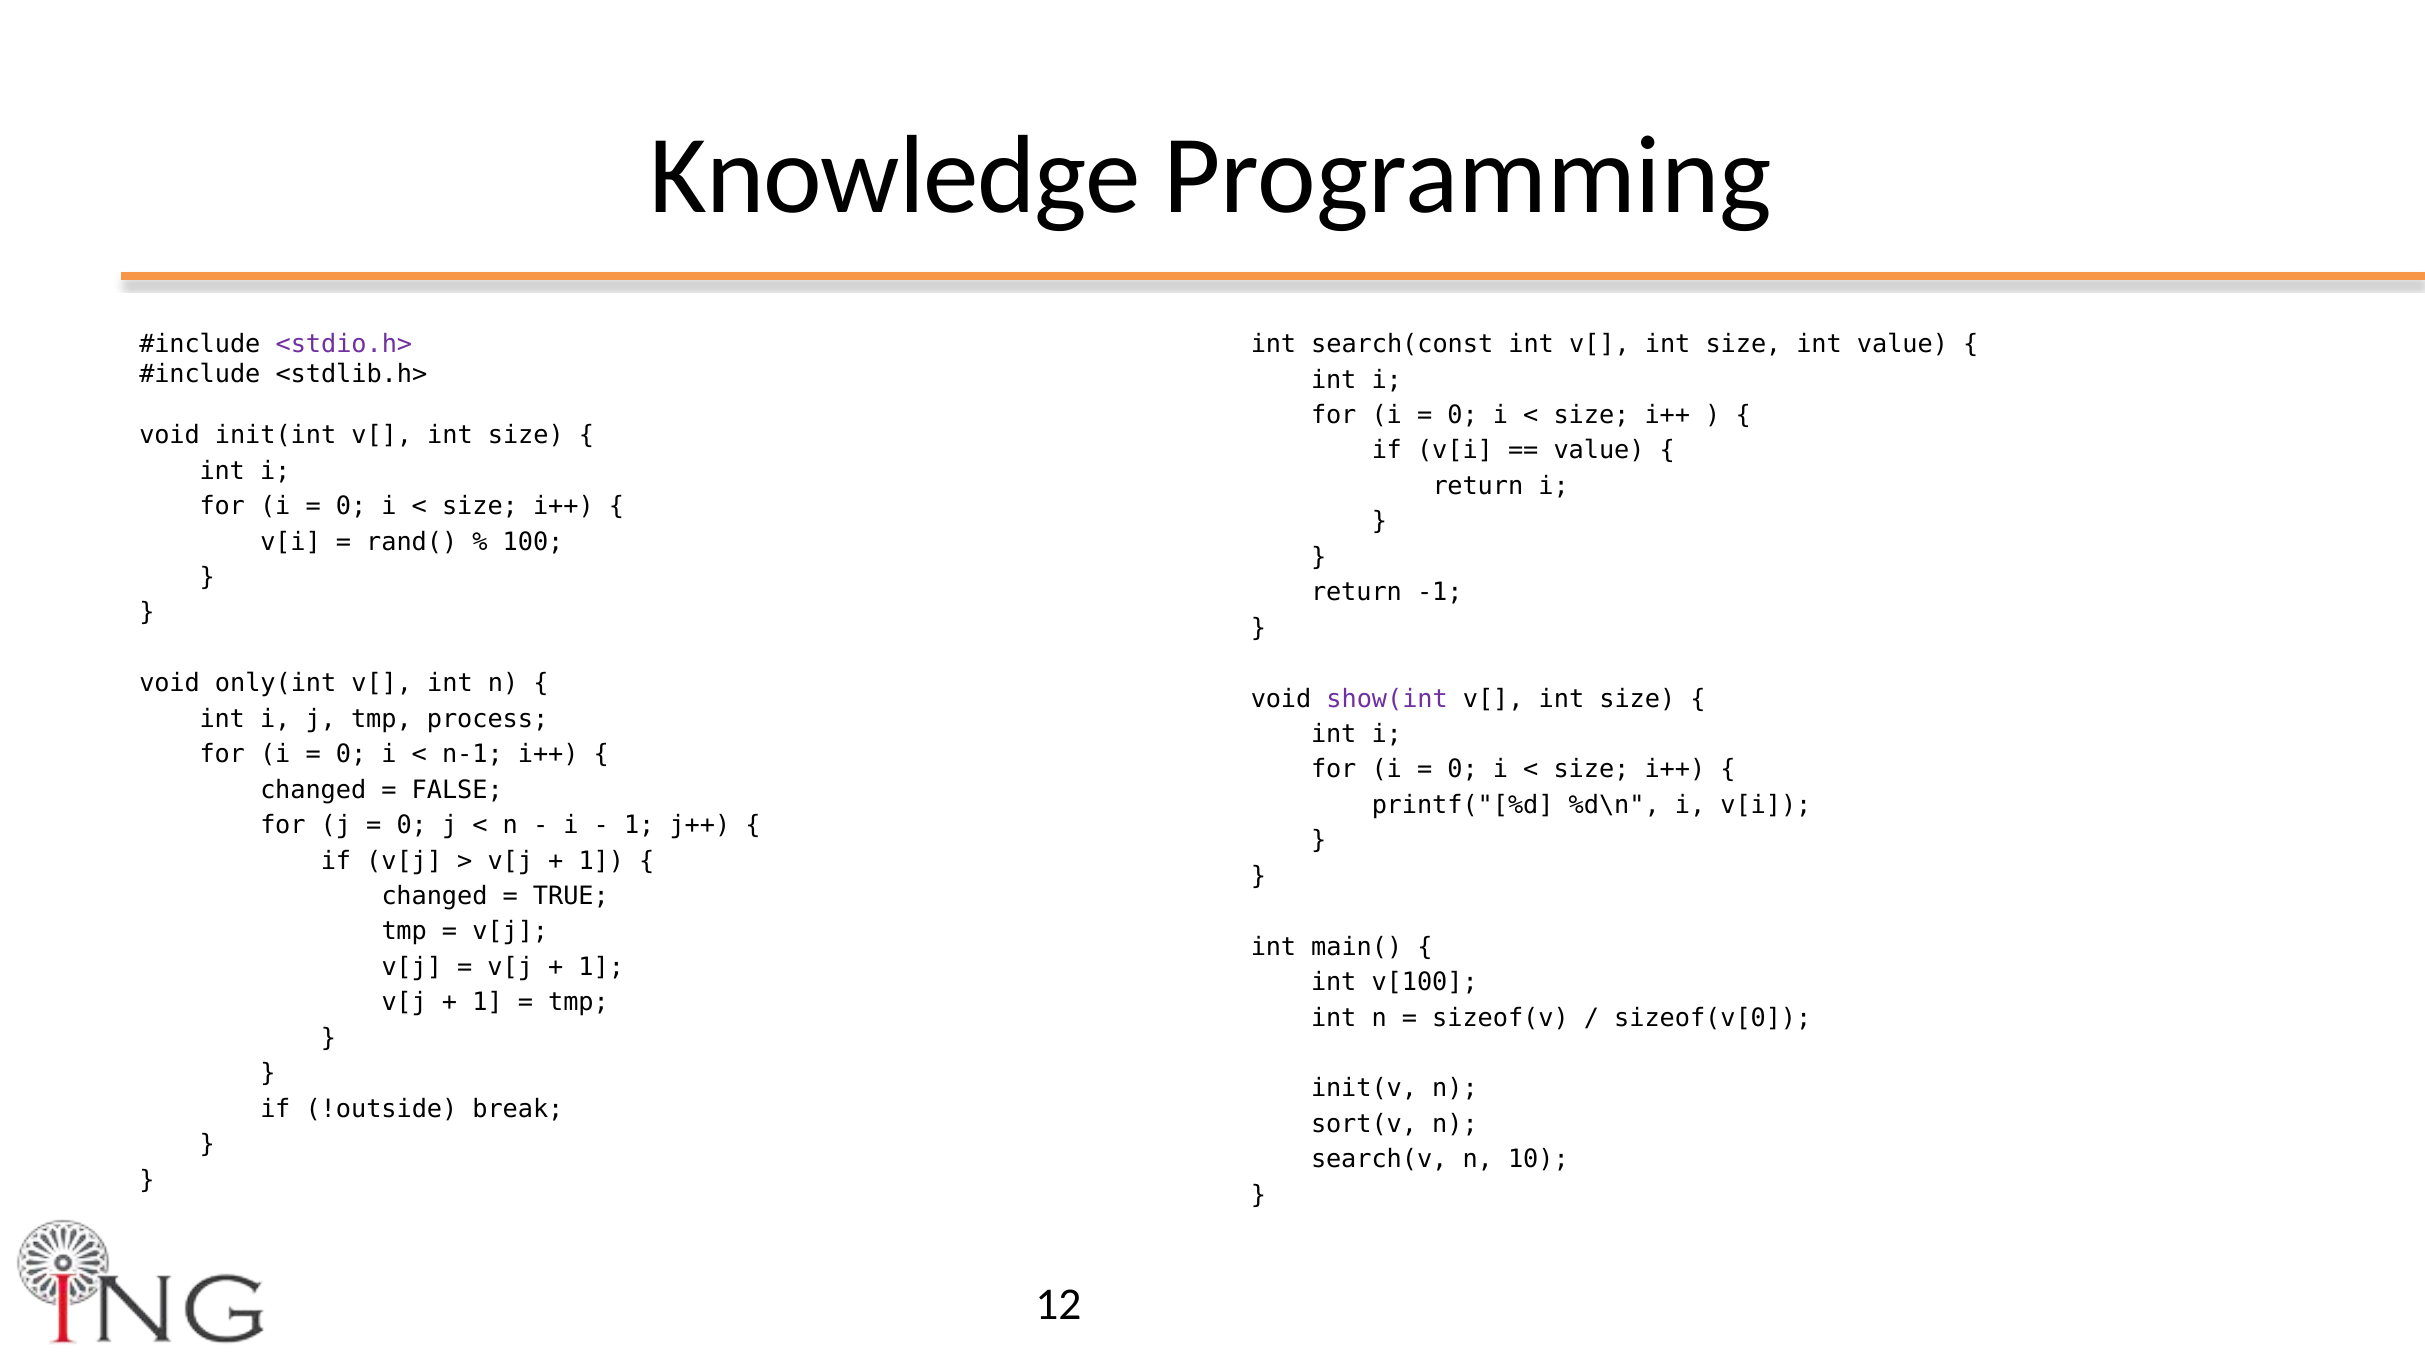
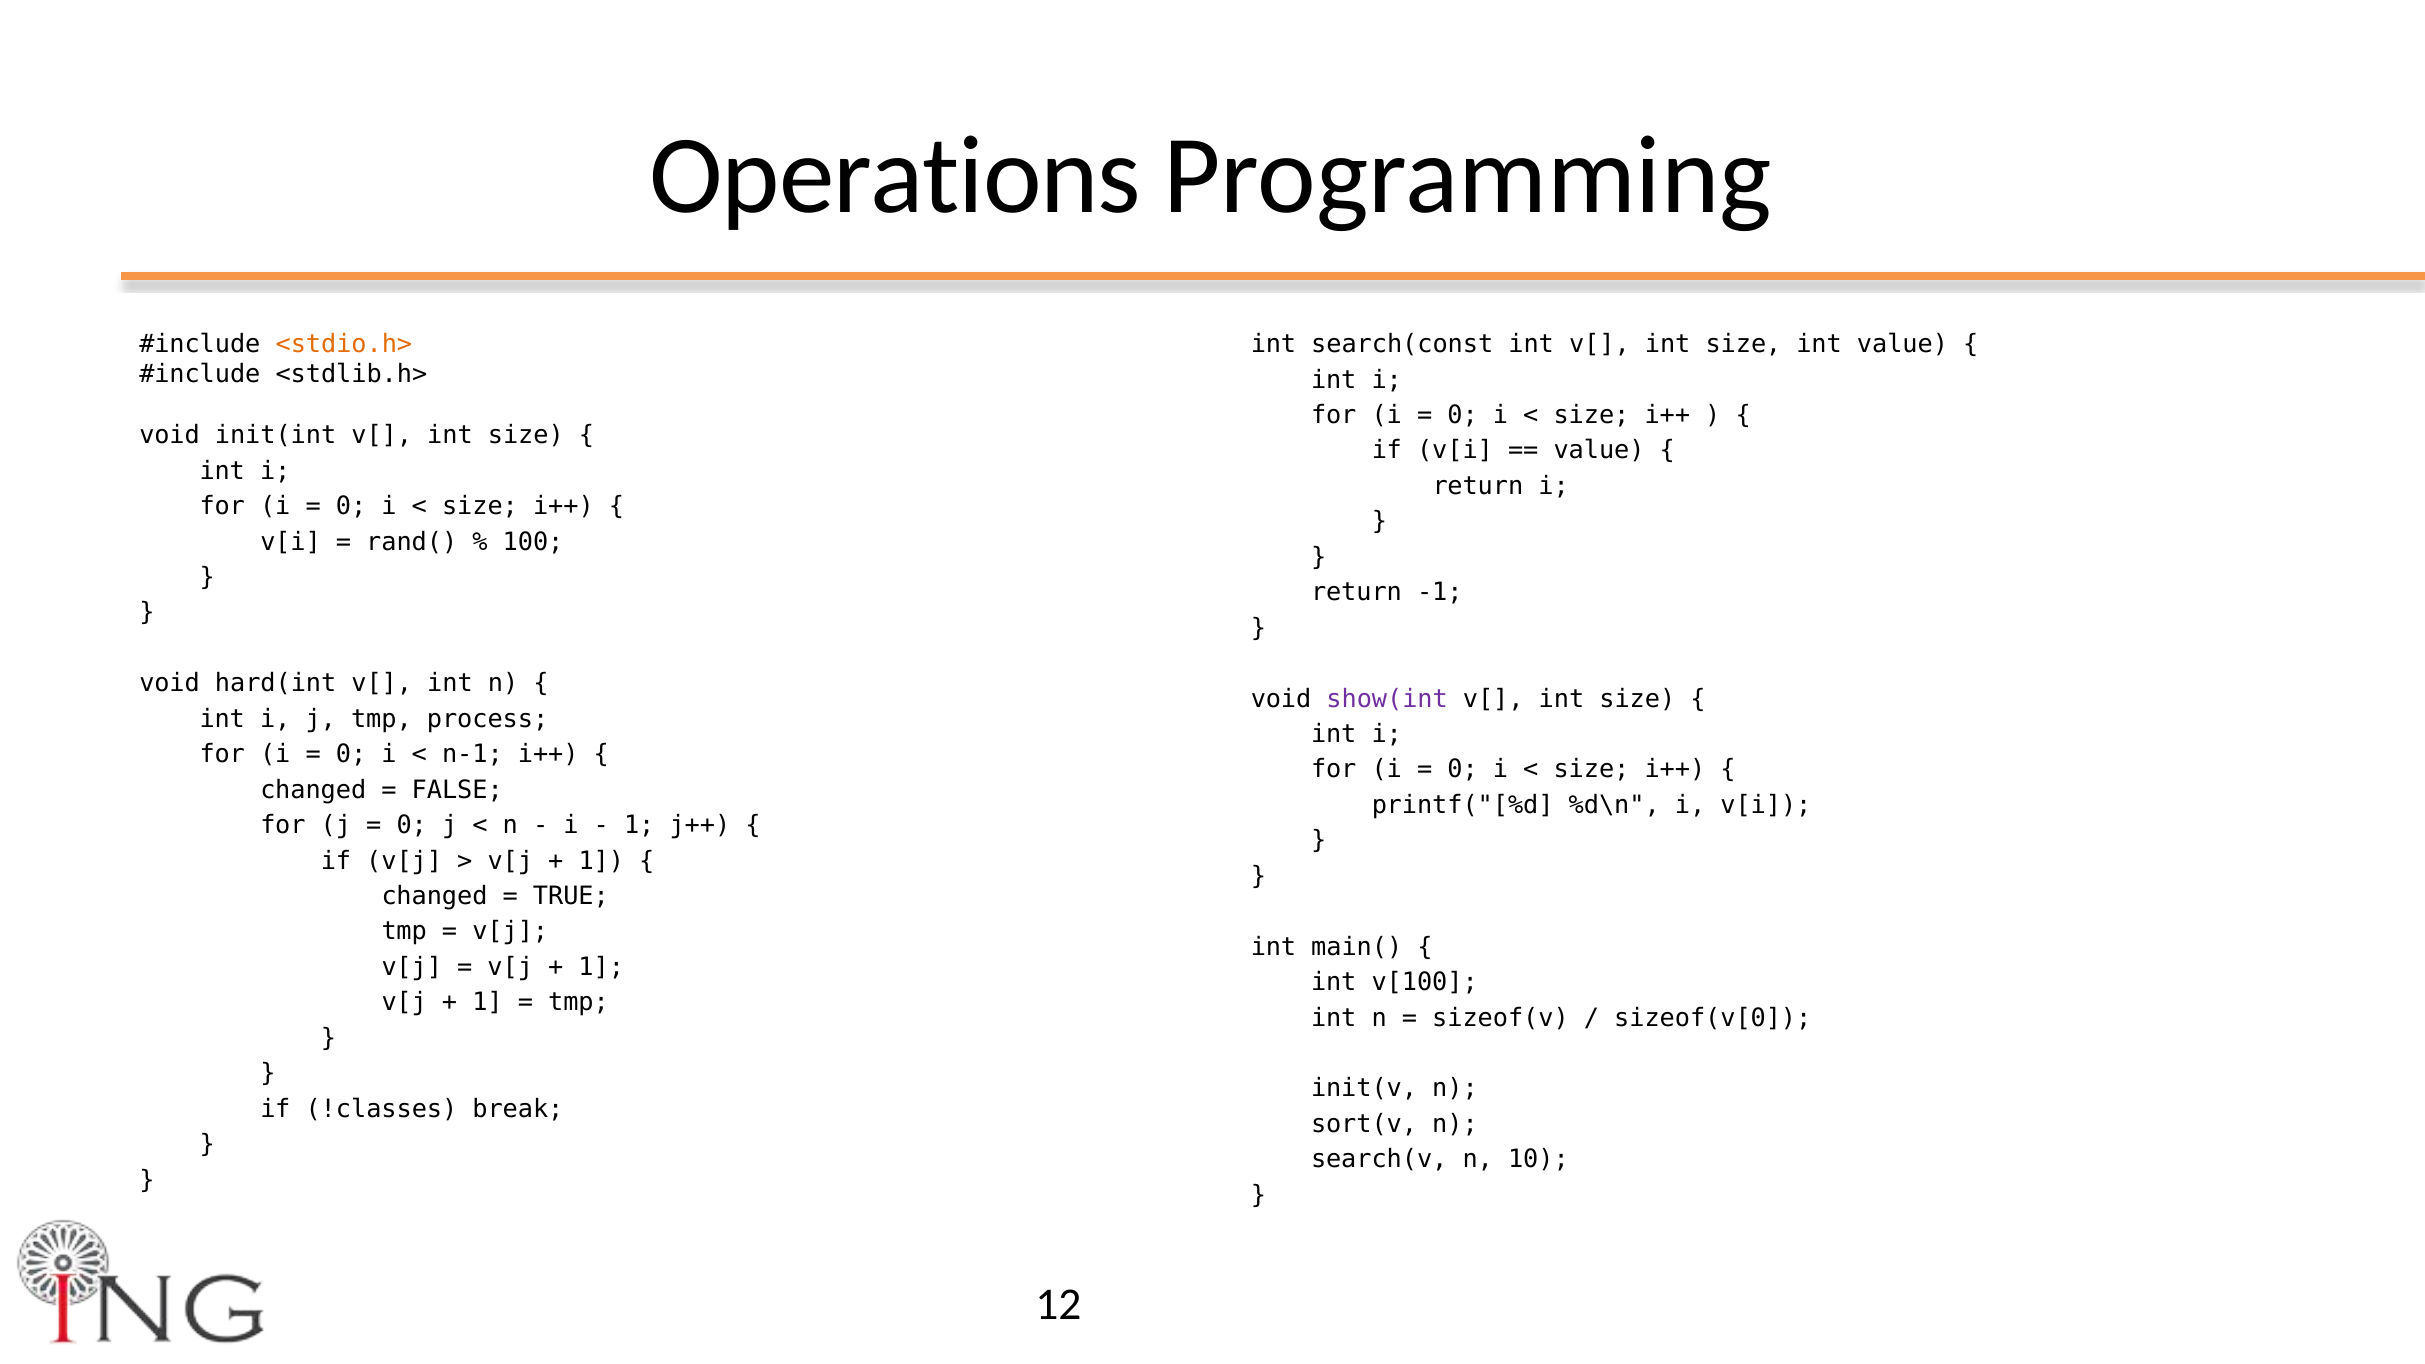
Knowledge: Knowledge -> Operations
<stdio.h> colour: purple -> orange
only(int: only(int -> hard(int
!outside: !outside -> !classes
